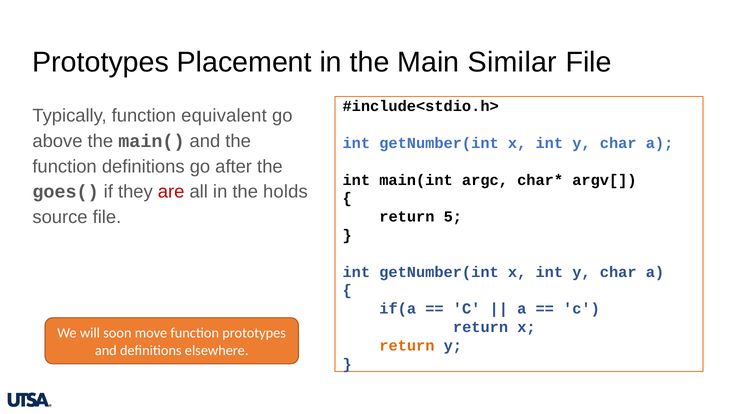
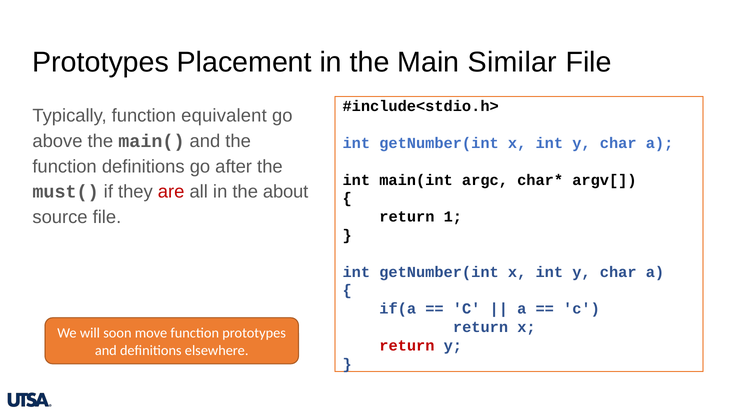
goes(: goes( -> must(
holds: holds -> about
5: 5 -> 1
return at (407, 346) colour: orange -> red
